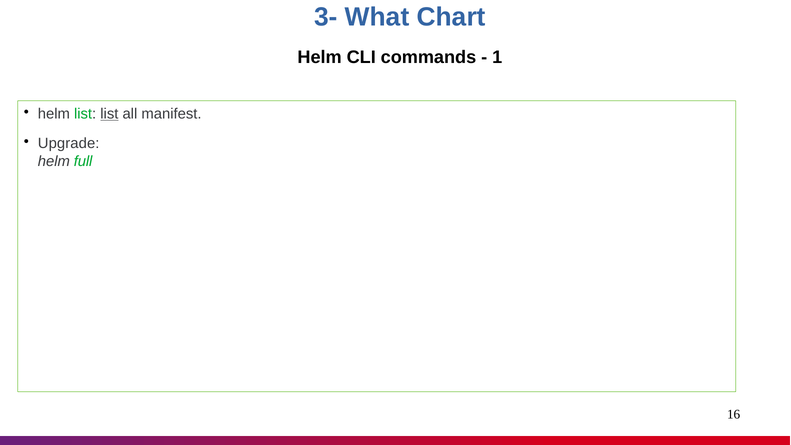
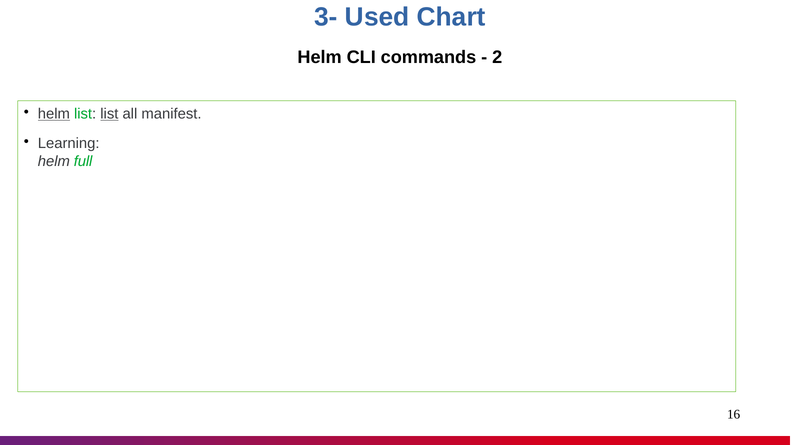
What: What -> Used
1: 1 -> 2
helm at (54, 114) underline: none -> present
Upgrade: Upgrade -> Learning
